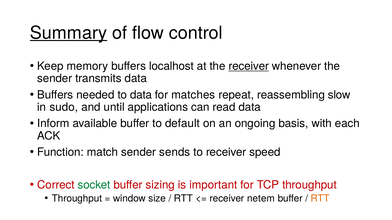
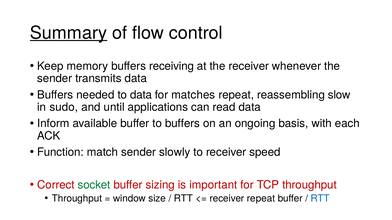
localhost: localhost -> receiving
receiver at (249, 66) underline: present -> none
to default: default -> buffers
sends: sends -> slowly
receiver netem: netem -> repeat
RTT at (320, 199) colour: orange -> blue
